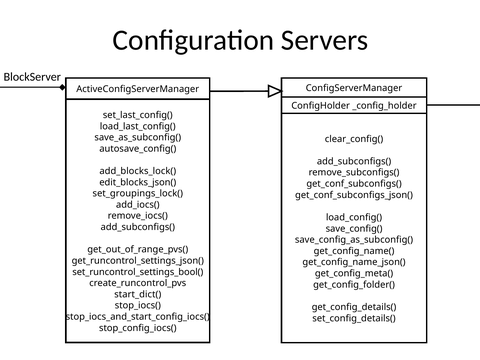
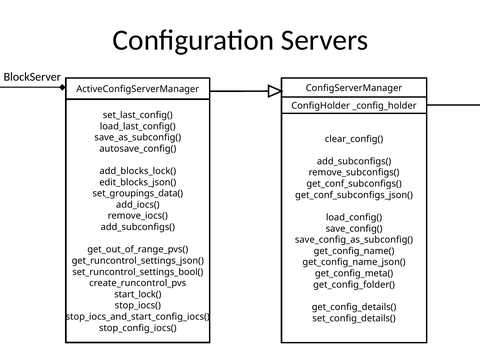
set_groupings_lock(: set_groupings_lock( -> set_groupings_data(
start_dict(: start_dict( -> start_lock(
